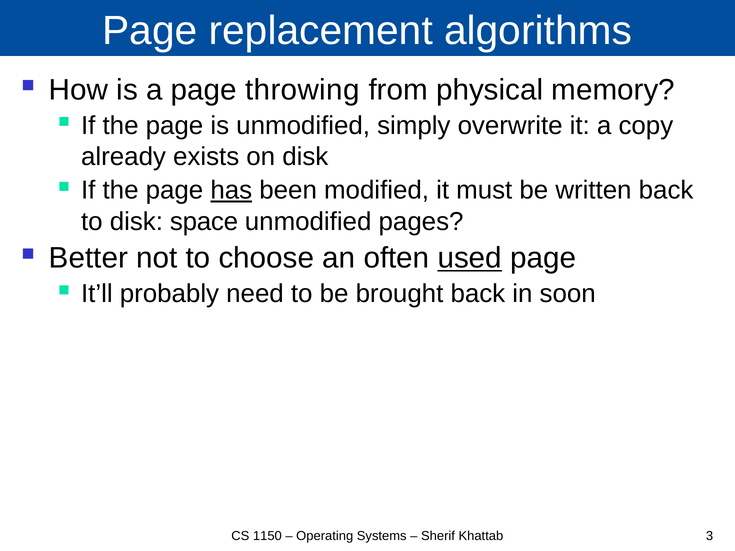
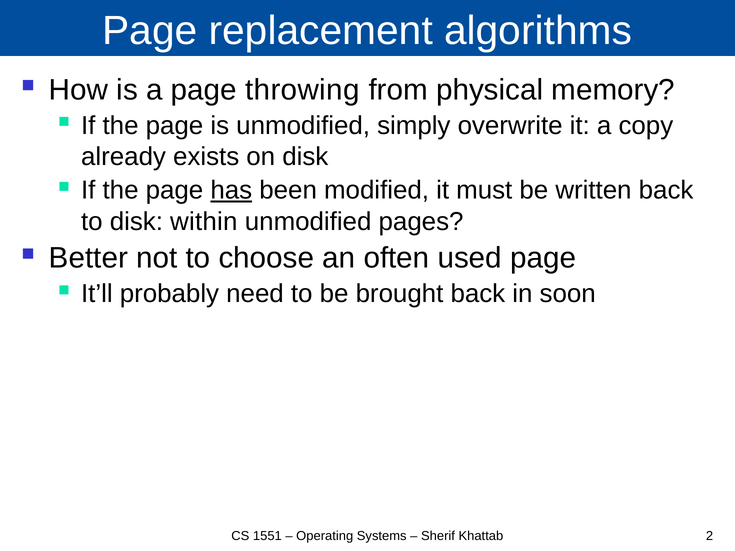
space: space -> within
used underline: present -> none
1150: 1150 -> 1551
3: 3 -> 2
